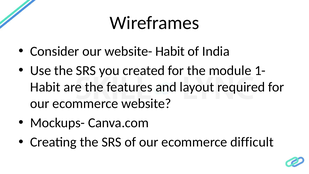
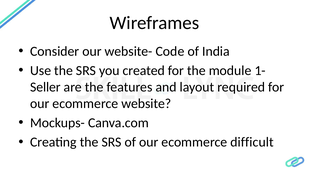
website- Habit: Habit -> Code
Habit at (45, 87): Habit -> Seller
